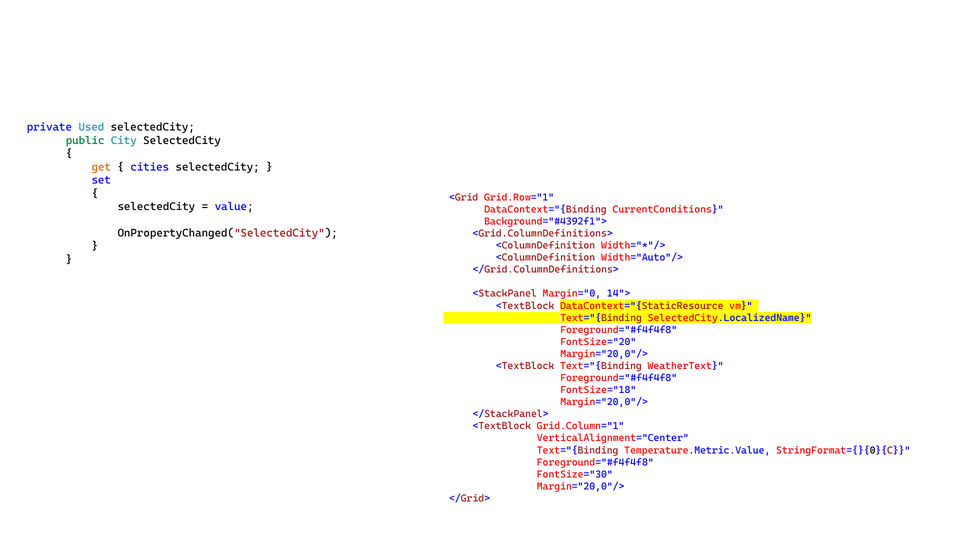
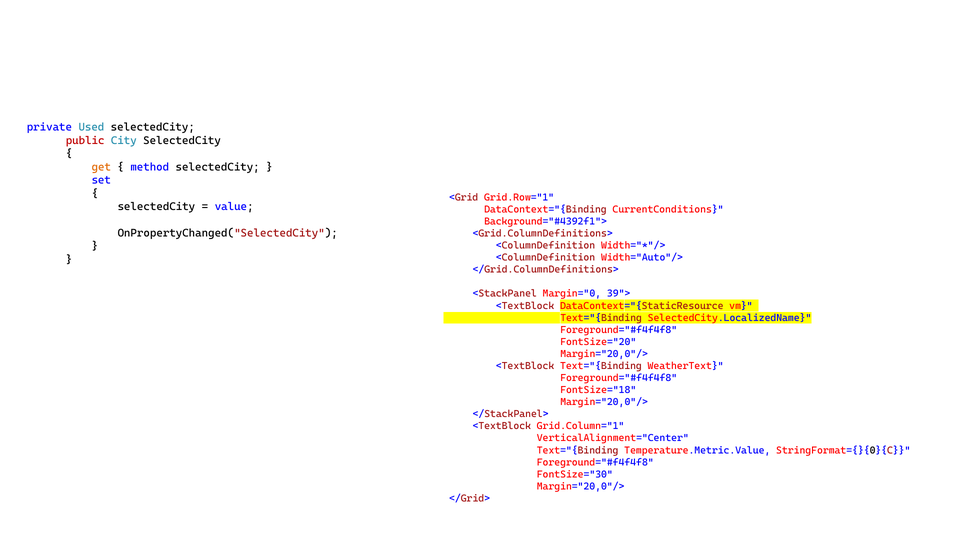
public colour: green -> red
cities: cities -> method
14">: 14"> -> 39">
